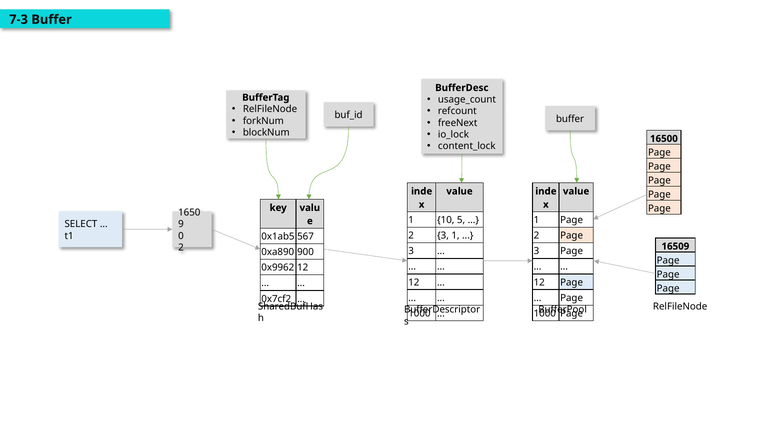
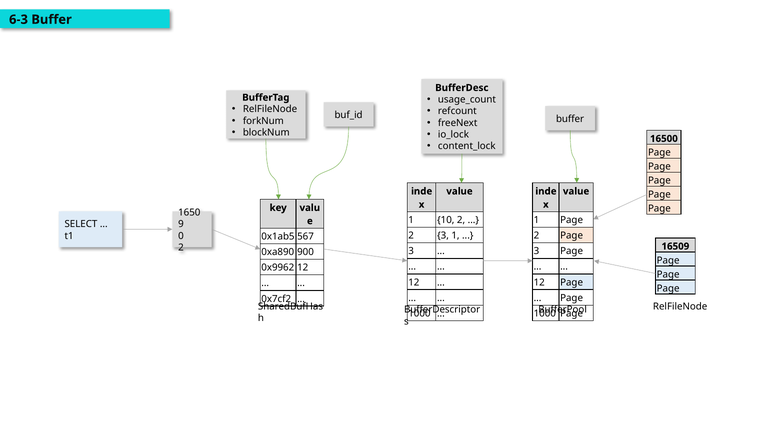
7-3: 7-3 -> 6-3
10 5: 5 -> 2
